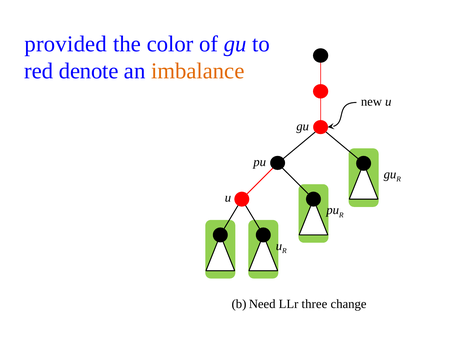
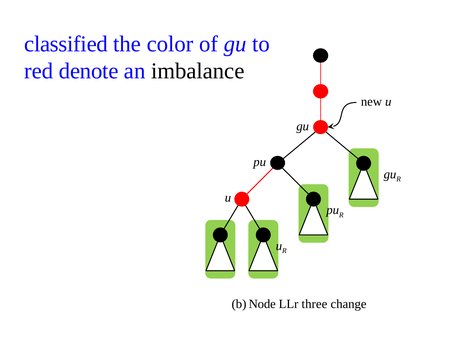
provided: provided -> classified
imbalance colour: orange -> black
Need: Need -> Node
